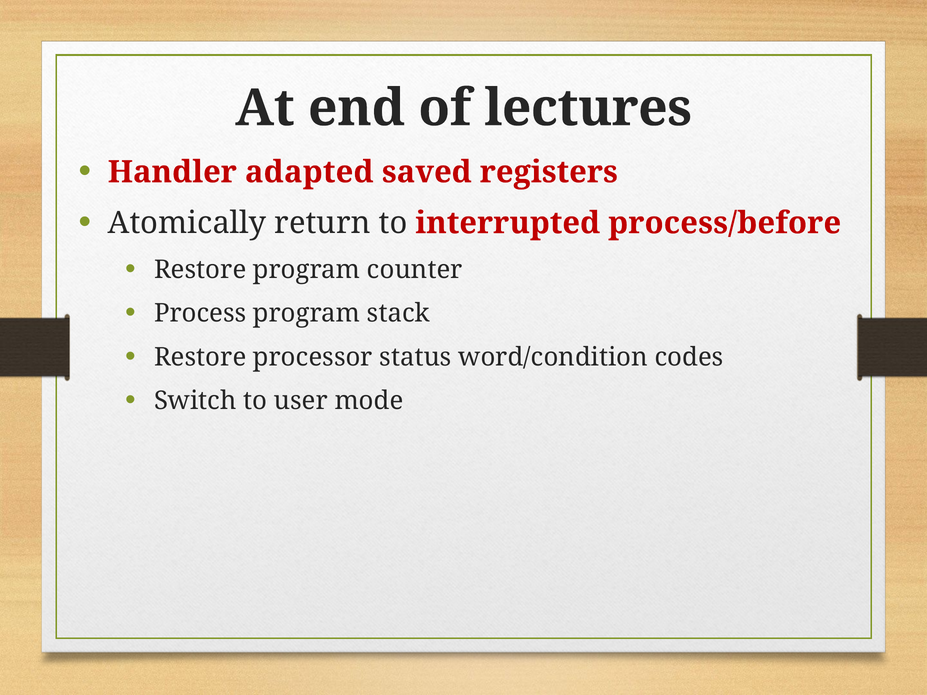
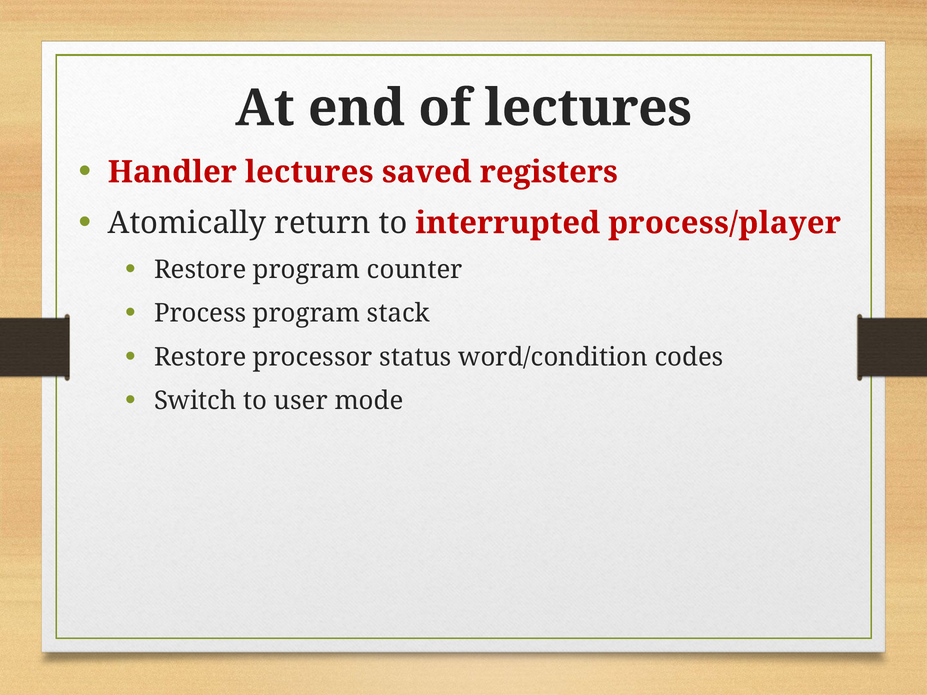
Handler adapted: adapted -> lectures
process/before: process/before -> process/player
